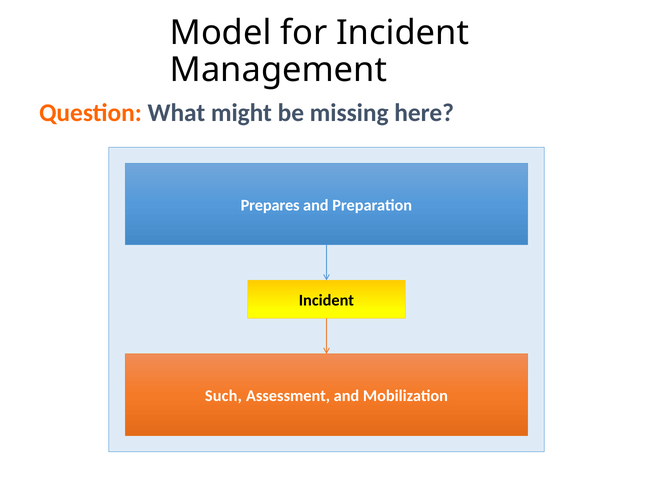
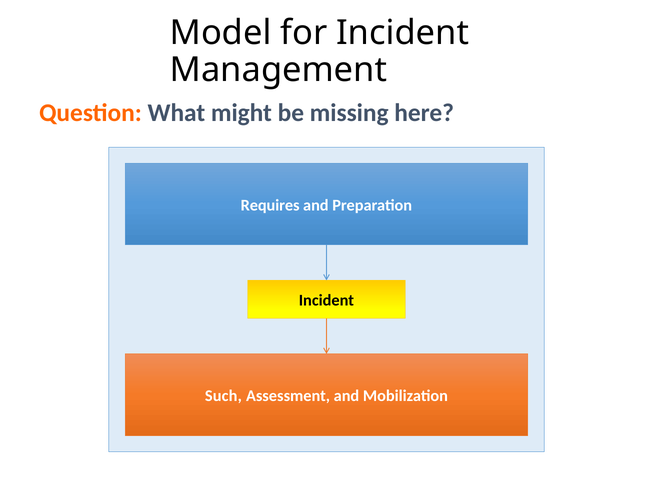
Prepares: Prepares -> Requires
